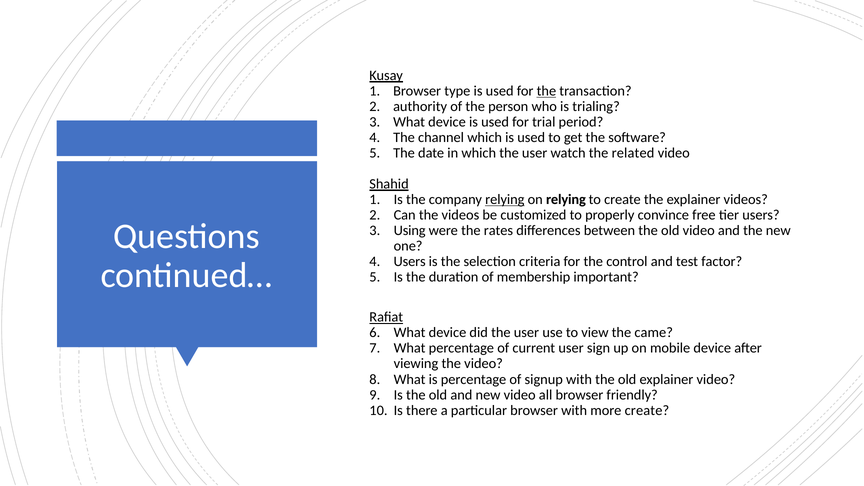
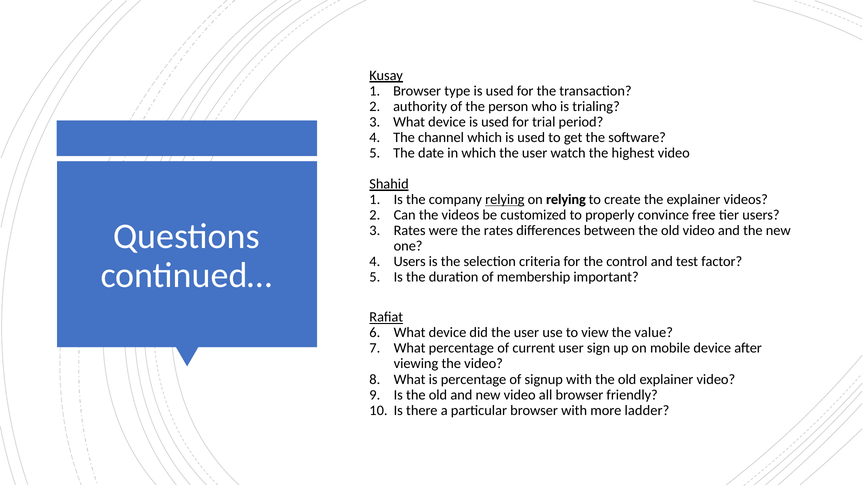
the at (546, 91) underline: present -> none
related: related -> highest
3 Using: Using -> Rates
came: came -> value
more create: create -> ladder
